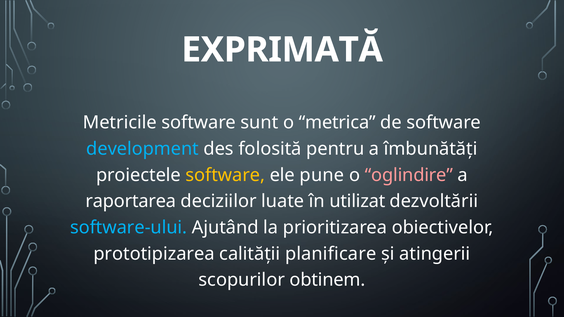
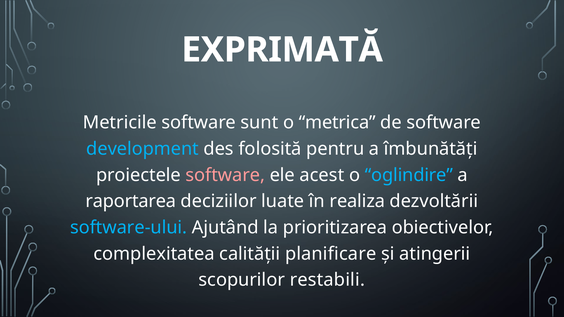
software at (225, 175) colour: yellow -> pink
pune: pune -> acest
oglindire colour: pink -> light blue
utilizat: utilizat -> realiza
prototipizarea: prototipizarea -> complexitatea
obtinem: obtinem -> restabili
